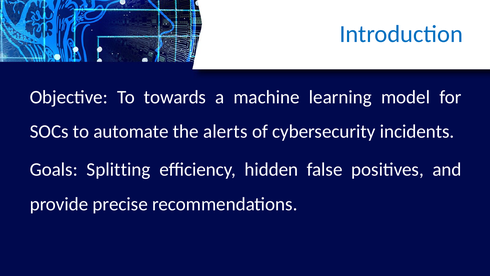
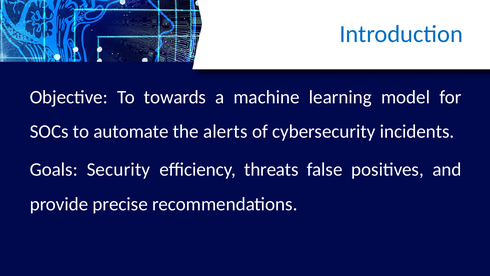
Splitting: Splitting -> Security
hidden: hidden -> threats
